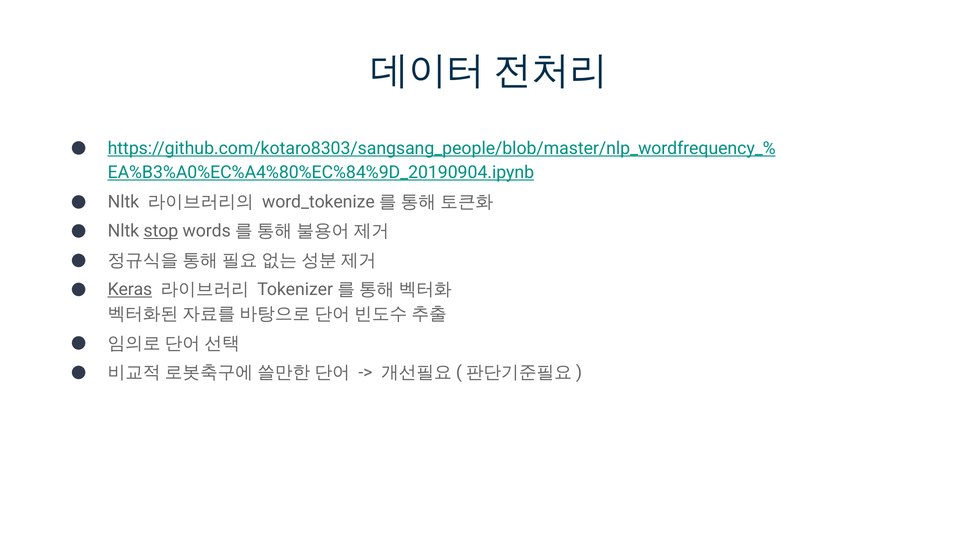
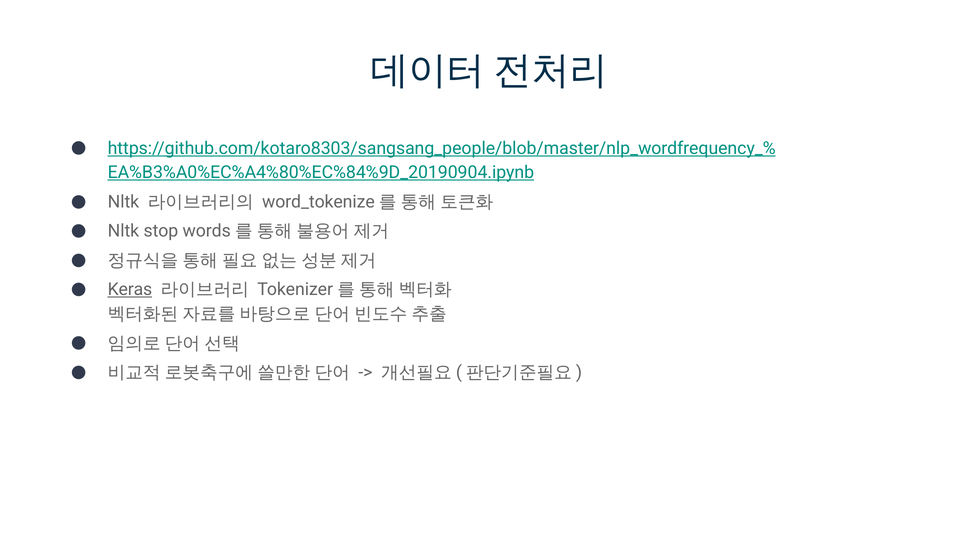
stop underline: present -> none
